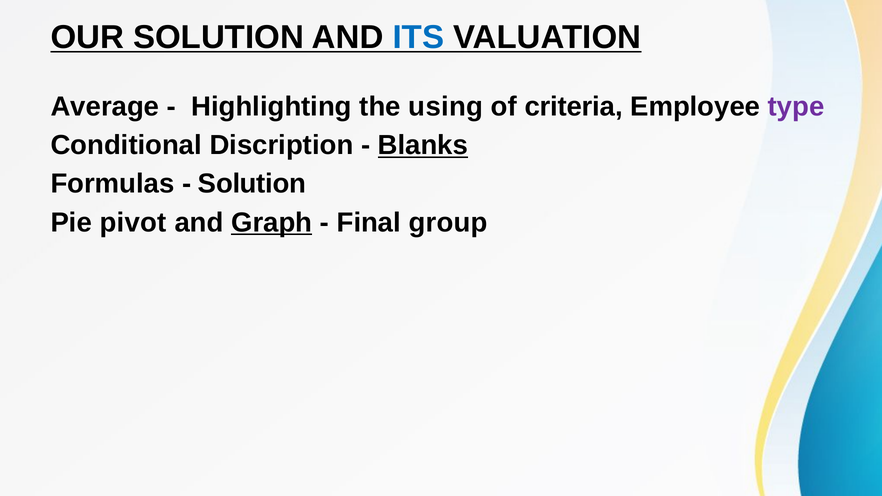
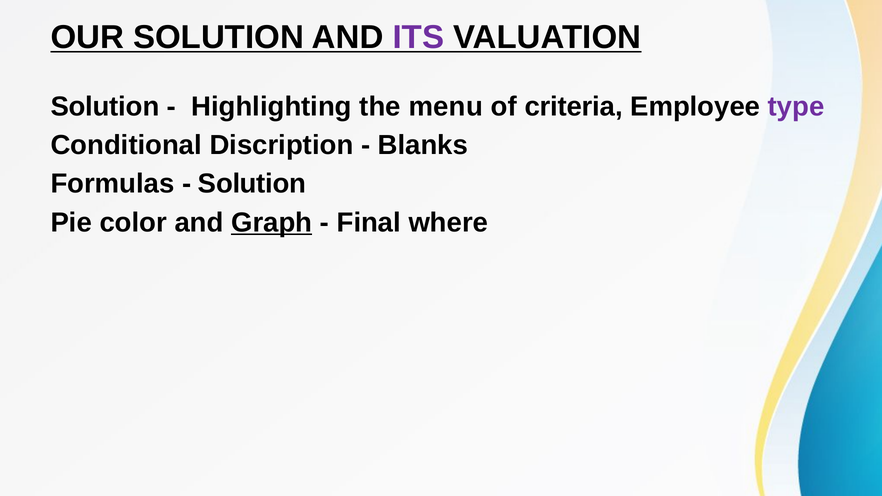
ITS colour: blue -> purple
Average at (105, 107): Average -> Solution
using: using -> menu
Blanks underline: present -> none
pivot: pivot -> color
group: group -> where
